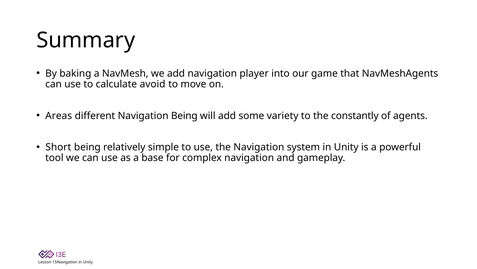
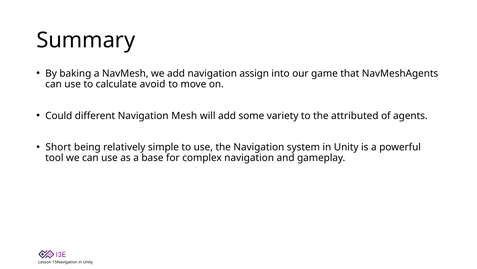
player: player -> assign
Areas: Areas -> Could
Navigation Being: Being -> Mesh
constantly: constantly -> attributed
